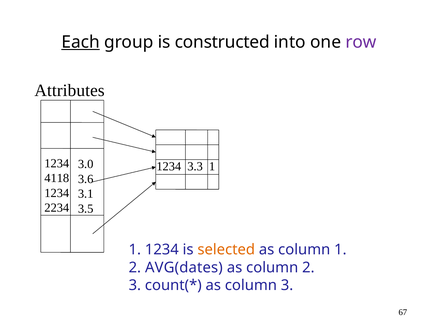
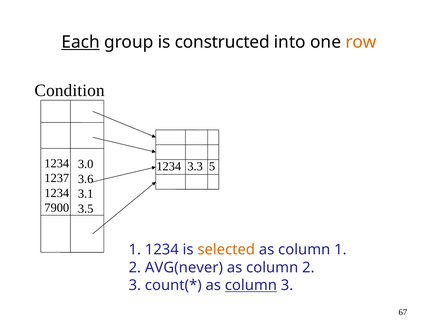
row colour: purple -> orange
Attributes: Attributes -> Condition
3.3 1: 1 -> 5
4118: 4118 -> 1237
2234: 2234 -> 7900
AVG(dates: AVG(dates -> AVG(never
column at (251, 285) underline: none -> present
